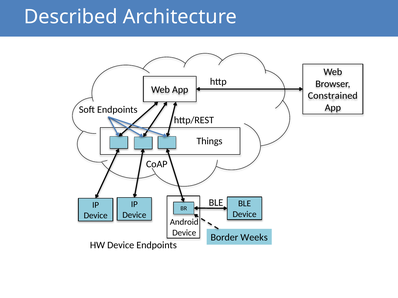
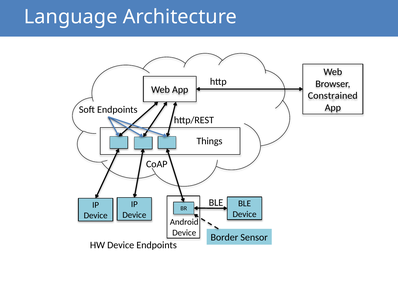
Described: Described -> Language
Weeks: Weeks -> Sensor
